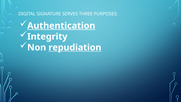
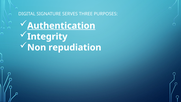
repudiation underline: present -> none
